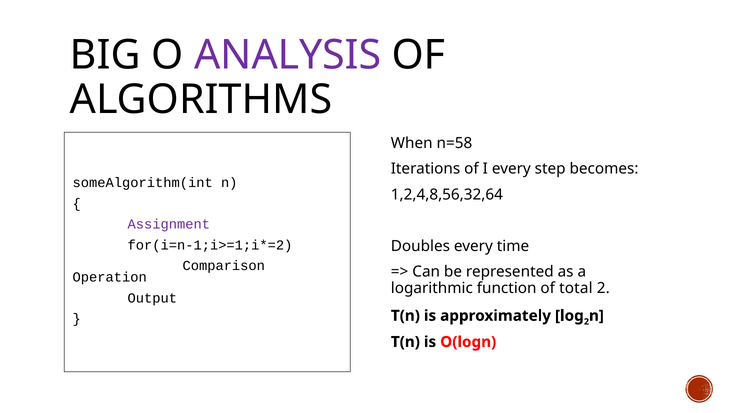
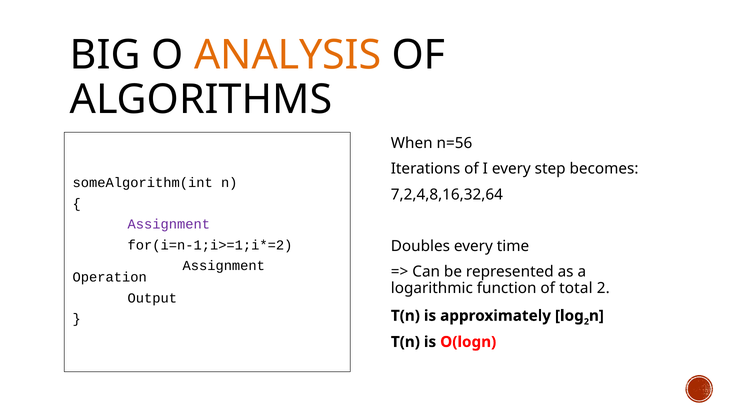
ANALYSIS colour: purple -> orange
n=58: n=58 -> n=56
1,2,4,8,56,32,64: 1,2,4,8,56,32,64 -> 7,2,4,8,16,32,64
Comparison at (224, 265): Comparison -> Assignment
